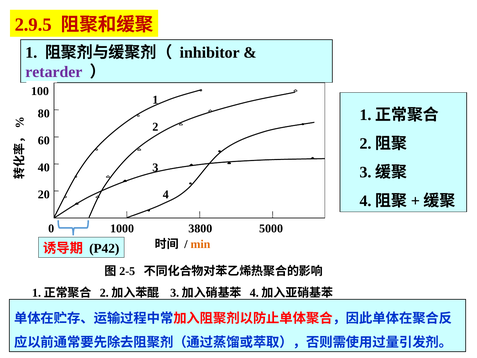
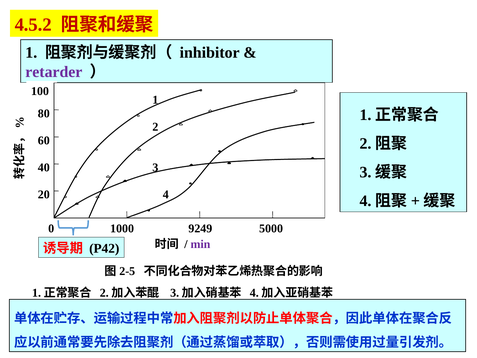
2.9.5: 2.9.5 -> 4.5.2
3800: 3800 -> 9249
min colour: orange -> purple
